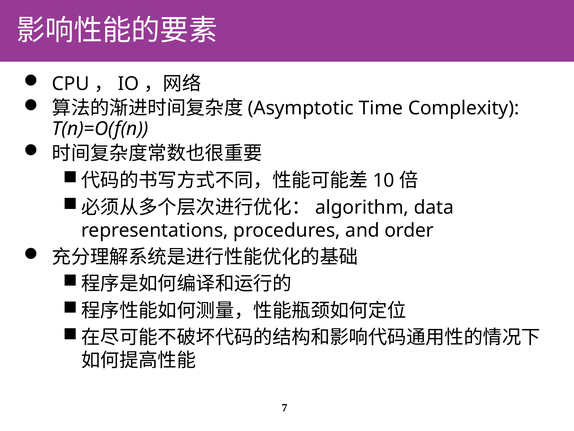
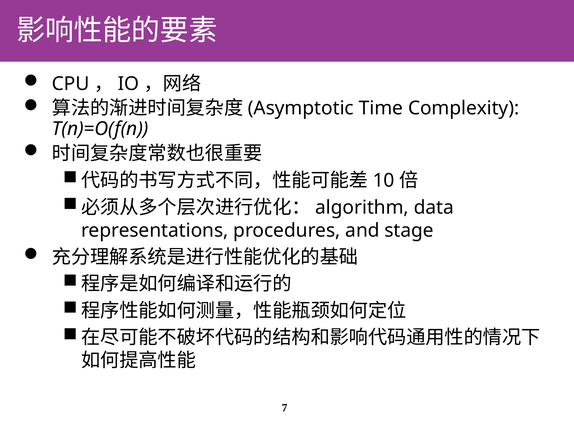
order: order -> stage
